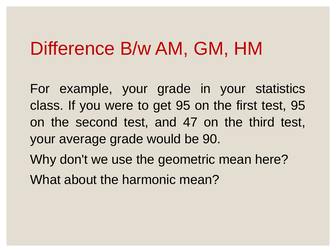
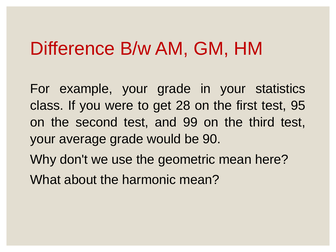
get 95: 95 -> 28
47: 47 -> 99
